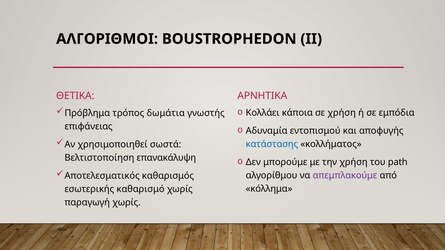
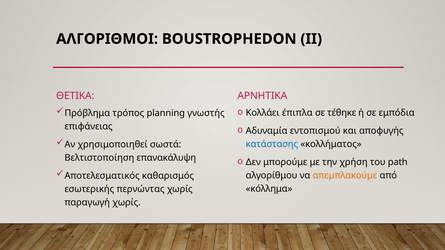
δωμάτια: δωμάτια -> planning
κάποια: κάποια -> έπιπλα
σε χρήση: χρήση -> τέθηκε
απεμπλακούμε colour: purple -> orange
καθαρισμό: καθαρισμό -> περνώντας
